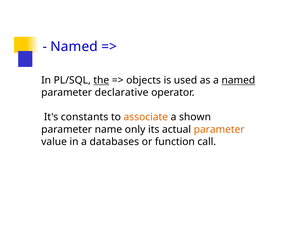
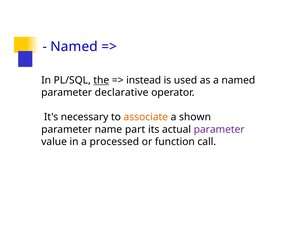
objects: objects -> instead
named at (238, 80) underline: present -> none
constants: constants -> necessary
only: only -> part
parameter at (219, 130) colour: orange -> purple
databases: databases -> processed
